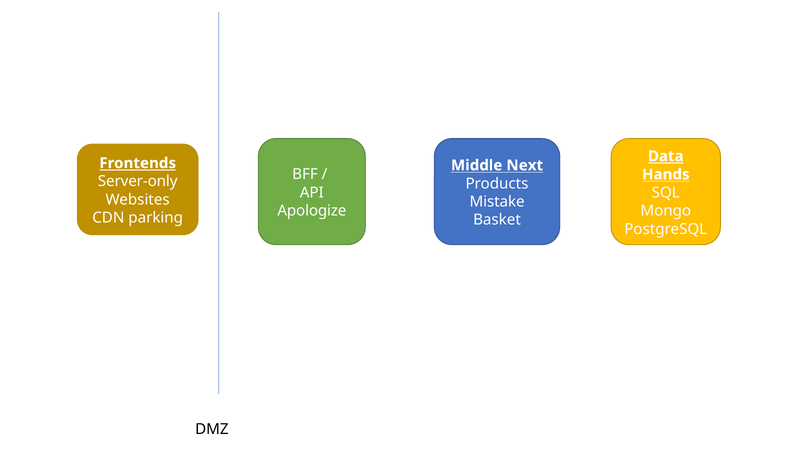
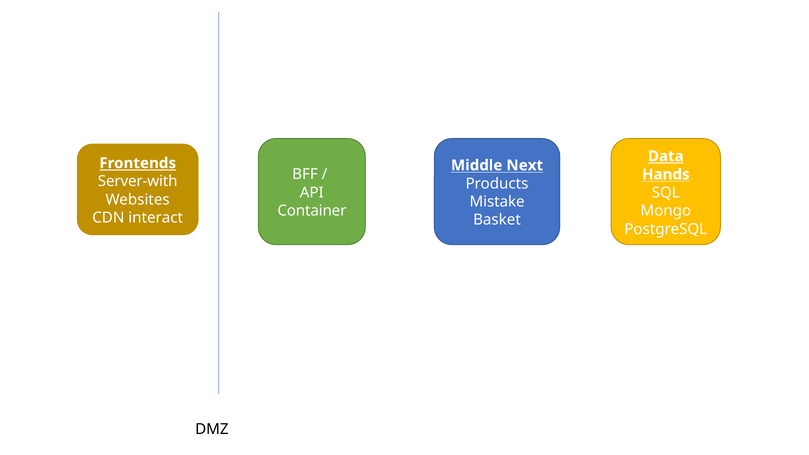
Server-only: Server-only -> Server-with
Apologize: Apologize -> Container
parking: parking -> interact
